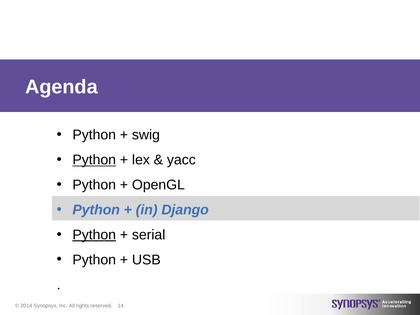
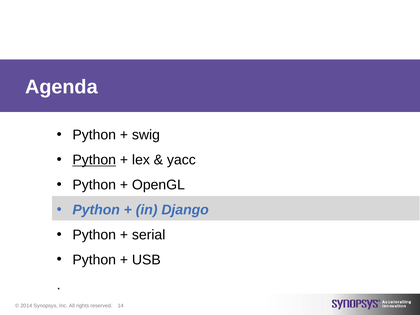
Python at (94, 235) underline: present -> none
